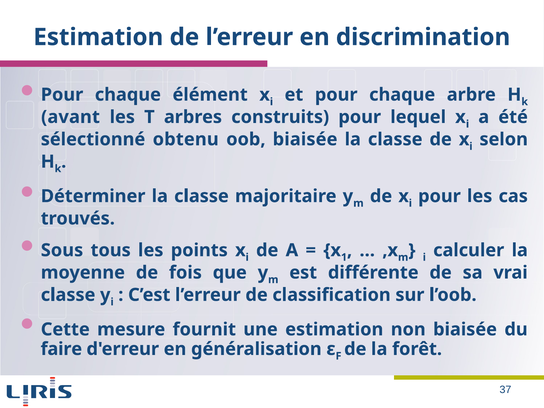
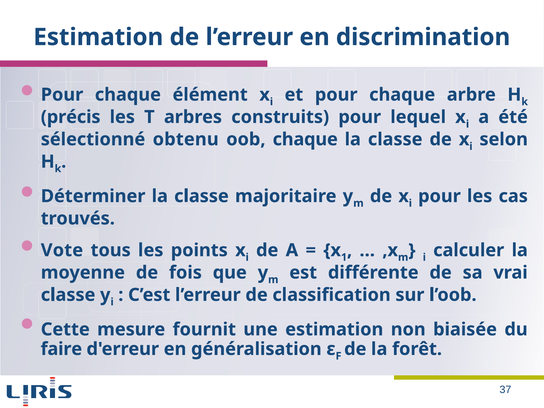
avant: avant -> précis
oob biaisée: biaisée -> chaque
Sous: Sous -> Vote
